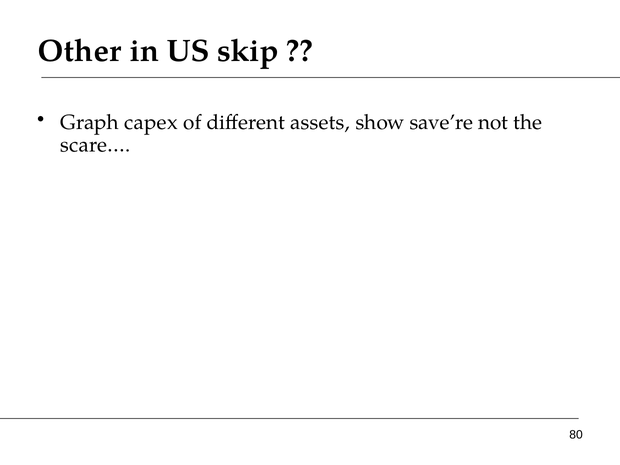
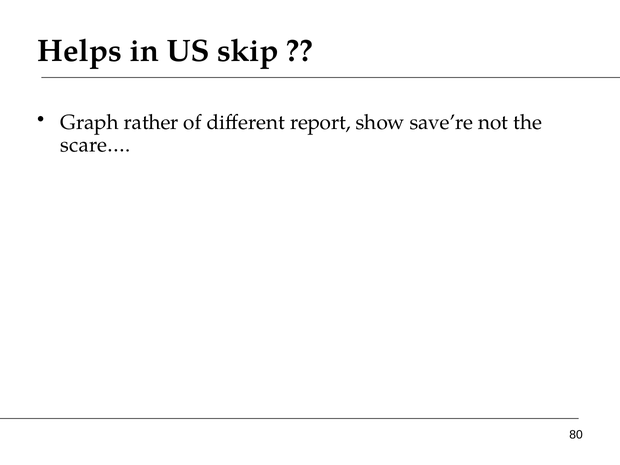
Other: Other -> Helps
capex: capex -> rather
assets: assets -> report
